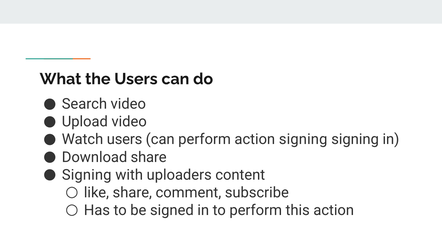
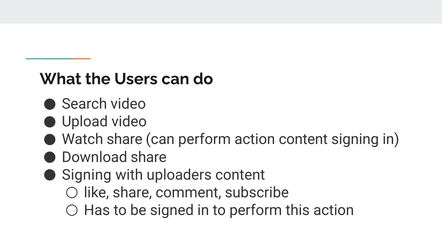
Watch users: users -> share
action signing: signing -> content
